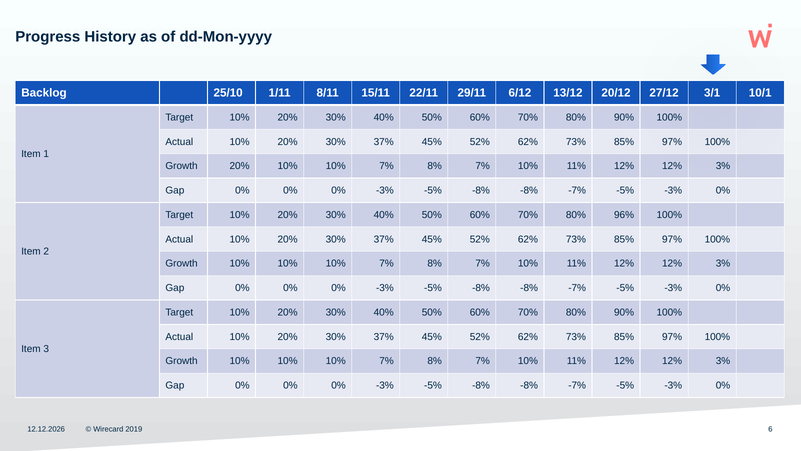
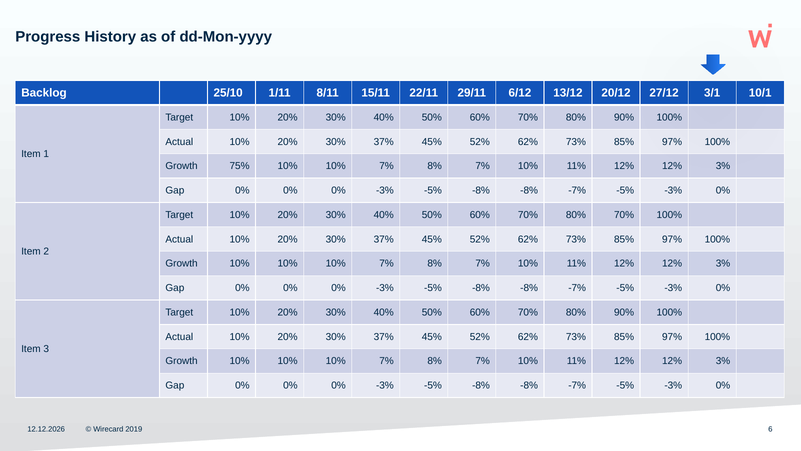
Growth 20%: 20% -> 75%
80% 96%: 96% -> 70%
